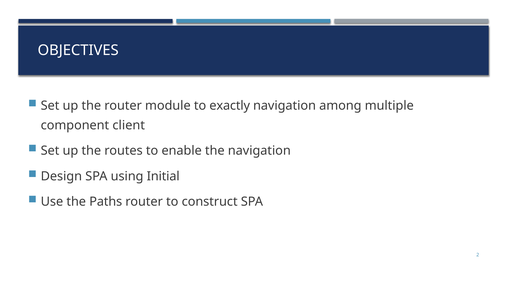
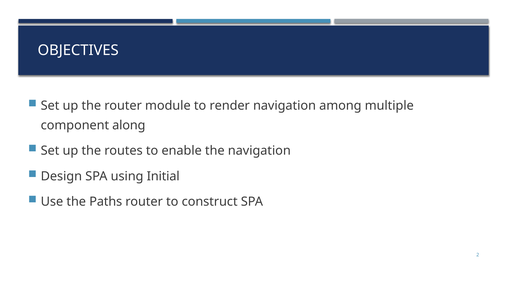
exactly: exactly -> render
client: client -> along
